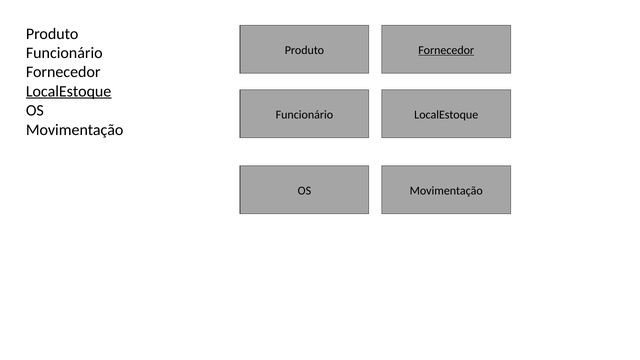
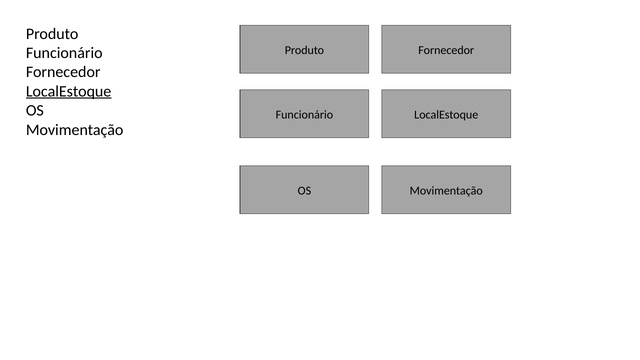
Fornecedor at (446, 50) underline: present -> none
